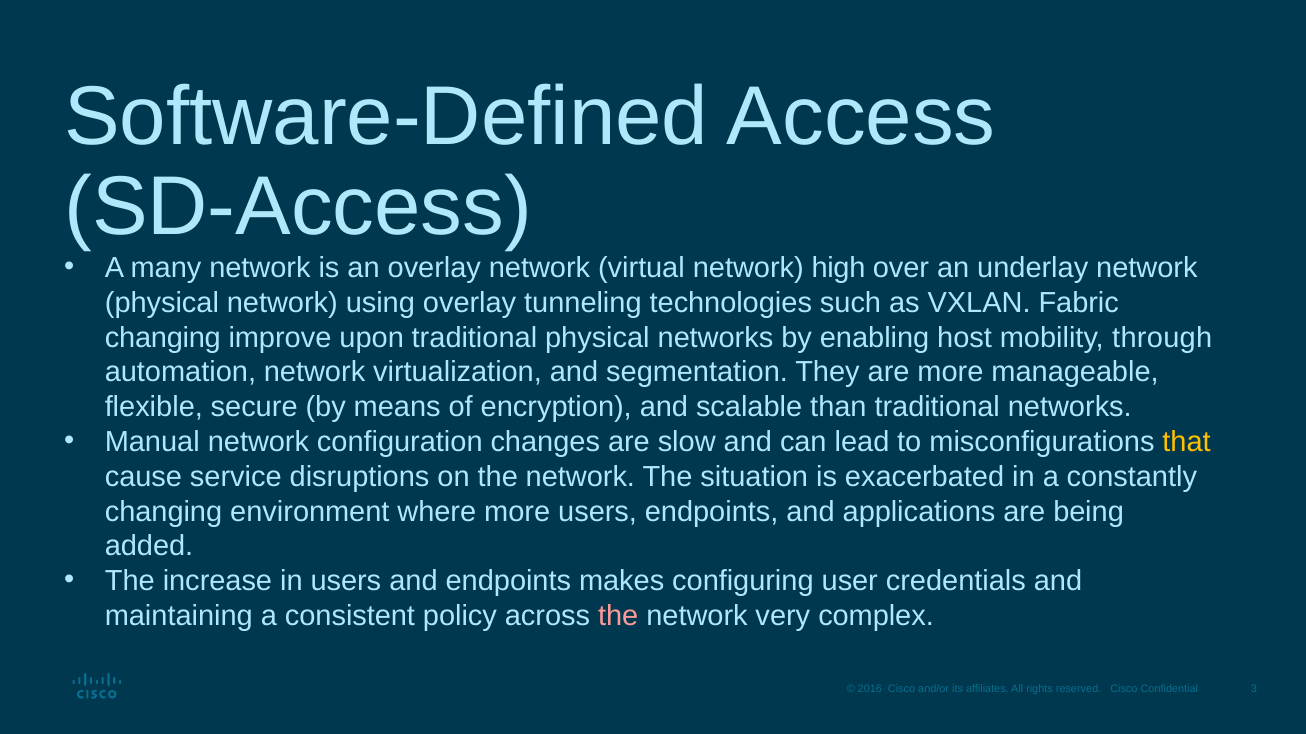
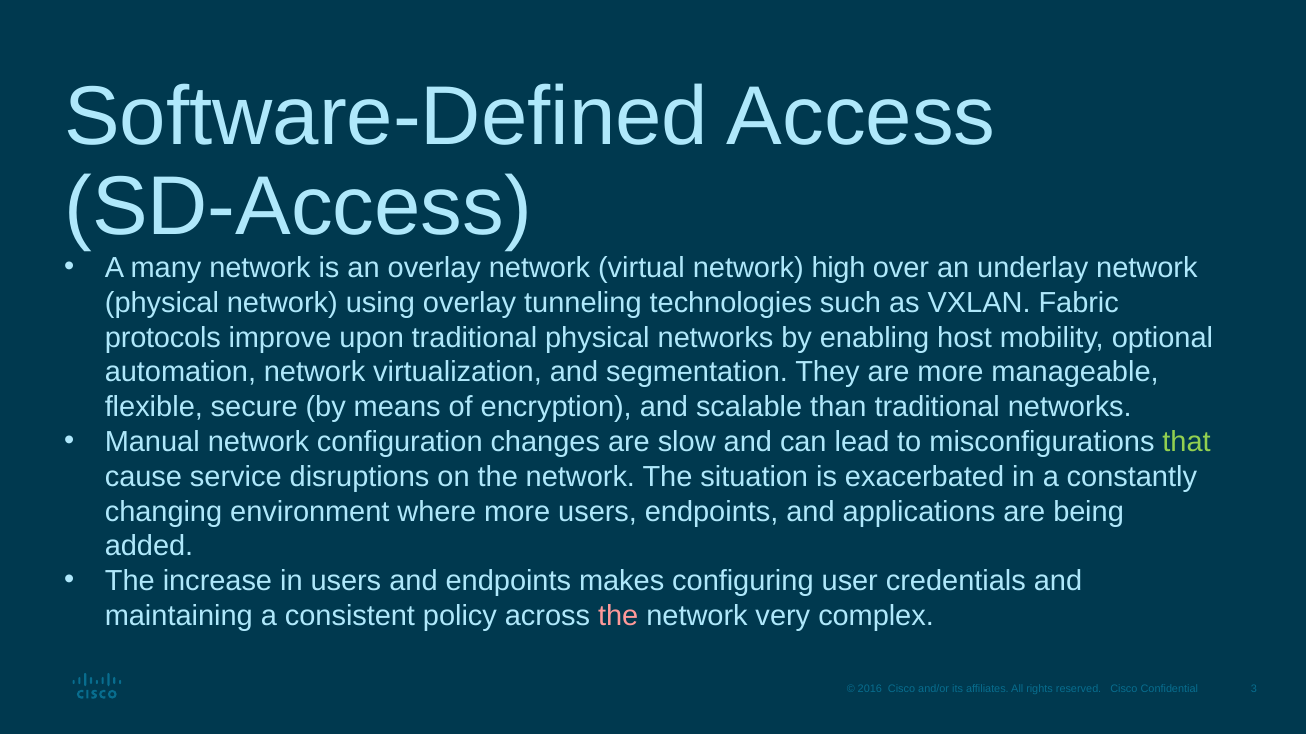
changing at (163, 338): changing -> protocols
through: through -> optional
that colour: yellow -> light green
